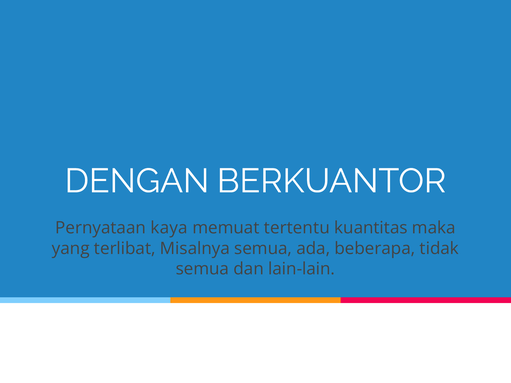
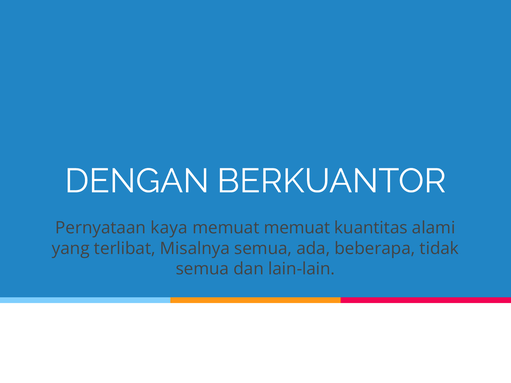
memuat tertentu: tertentu -> memuat
maka: maka -> alami
